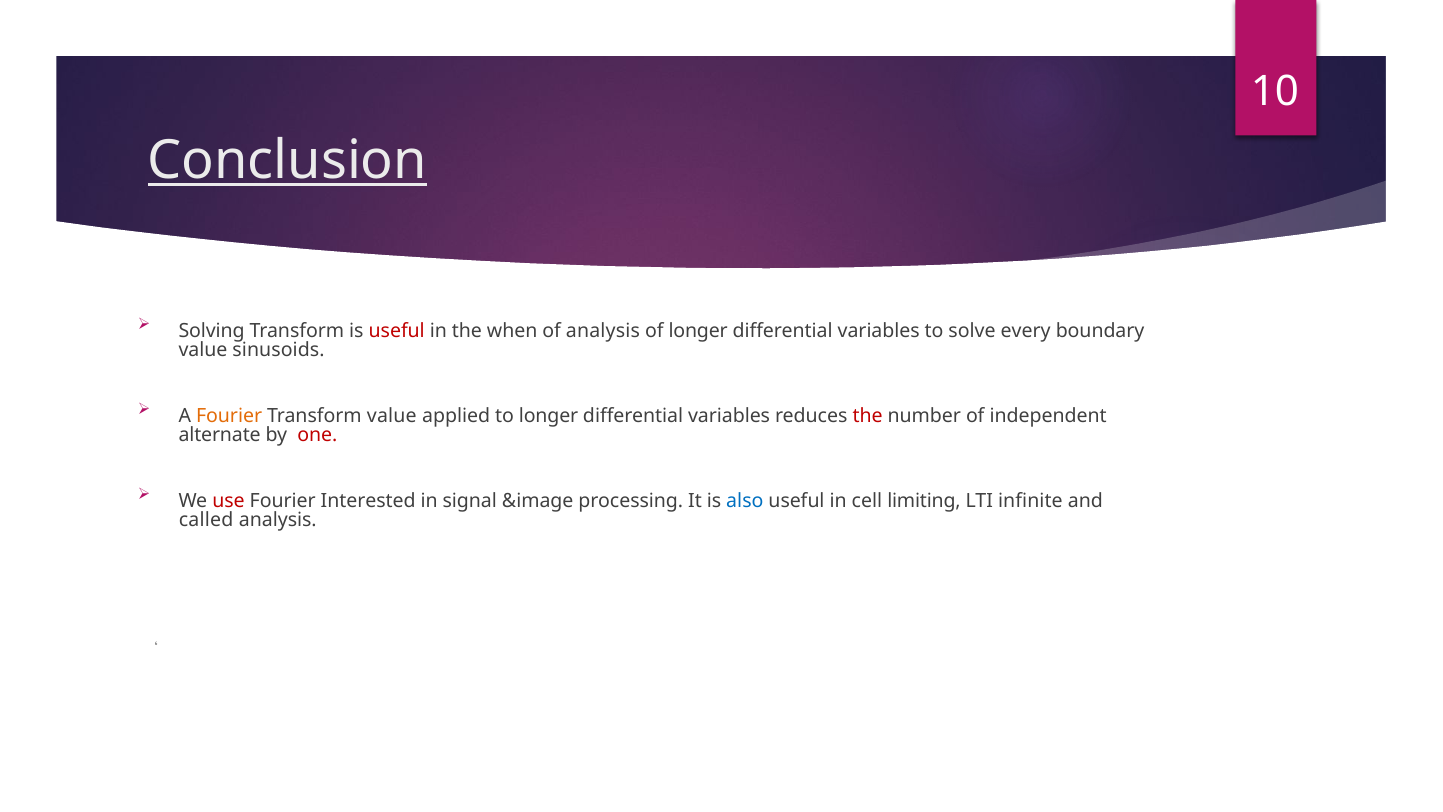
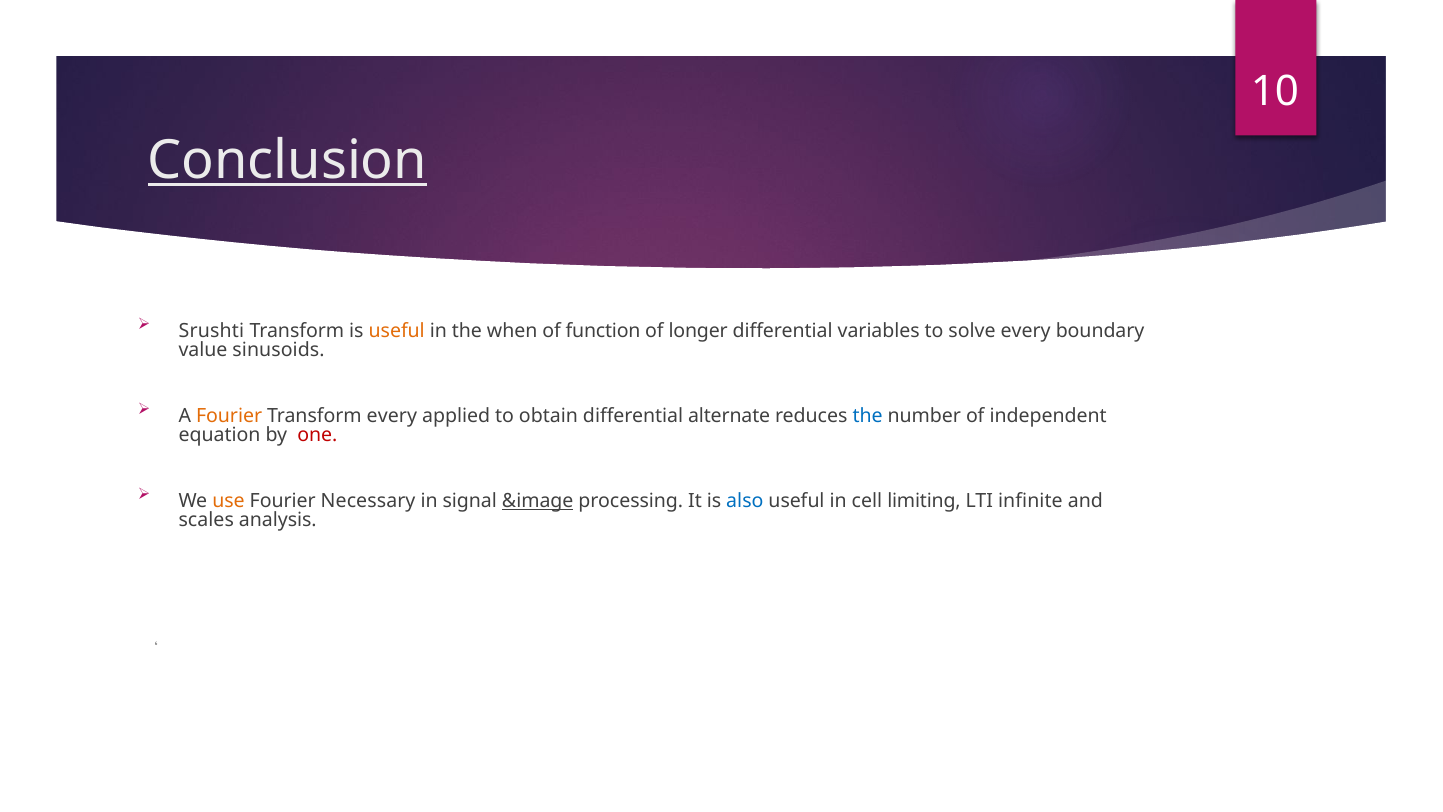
Solving: Solving -> Srushti
useful at (397, 331) colour: red -> orange
of analysis: analysis -> function
Transform value: value -> every
to longer: longer -> obtain
variables at (729, 416): variables -> alternate
the at (868, 416) colour: red -> blue
alternate: alternate -> equation
use colour: red -> orange
Interested: Interested -> Necessary
&image underline: none -> present
called: called -> scales
